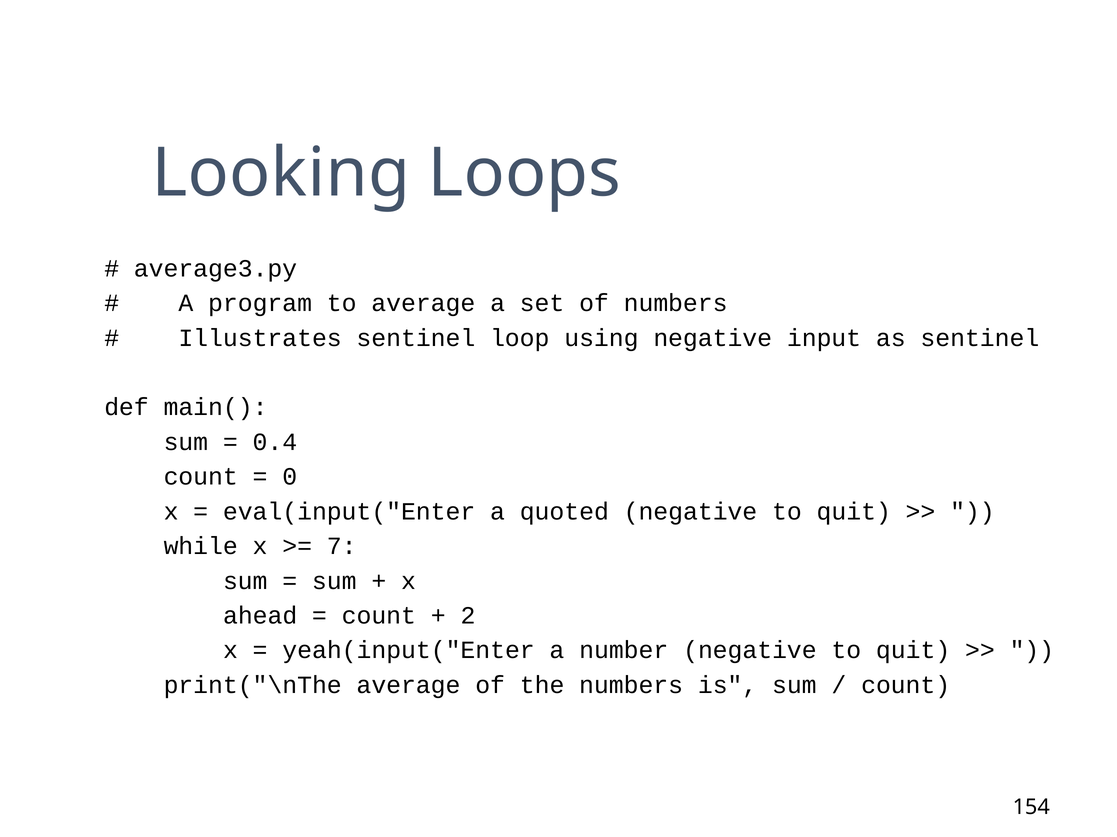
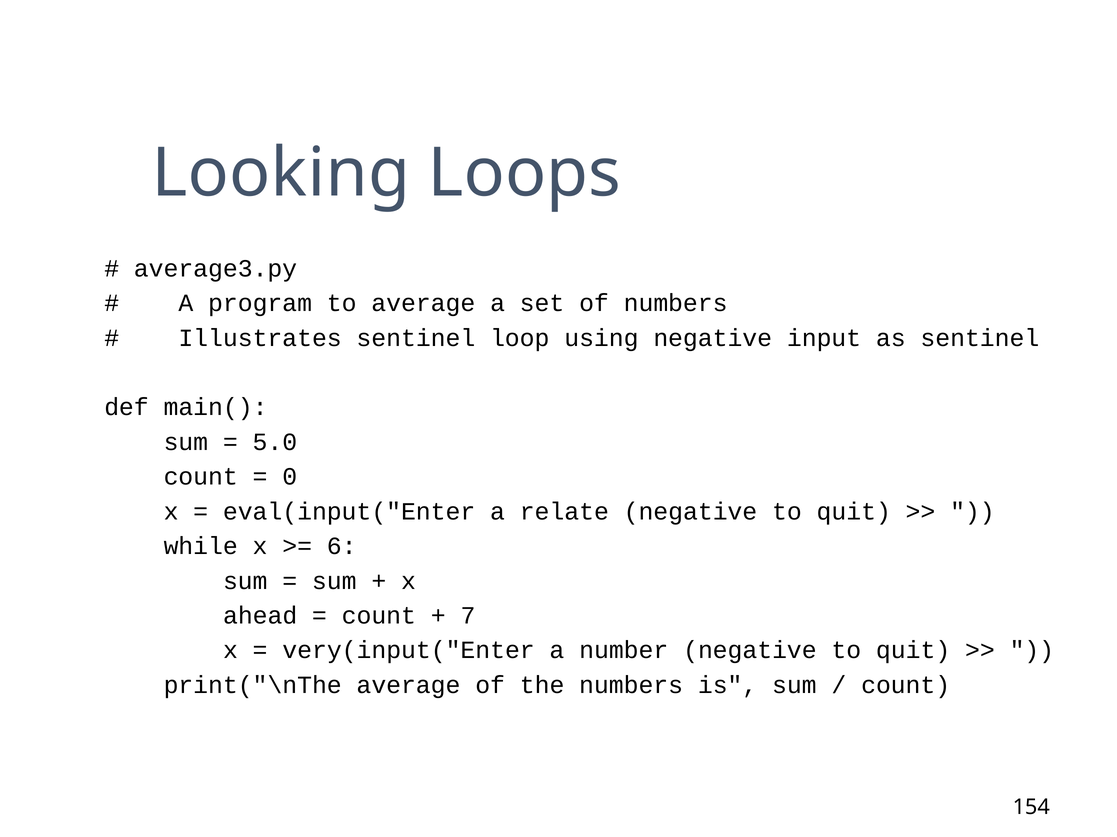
0.4: 0.4 -> 5.0
quoted: quoted -> relate
7: 7 -> 6
2: 2 -> 7
yeah(input("Enter: yeah(input("Enter -> very(input("Enter
